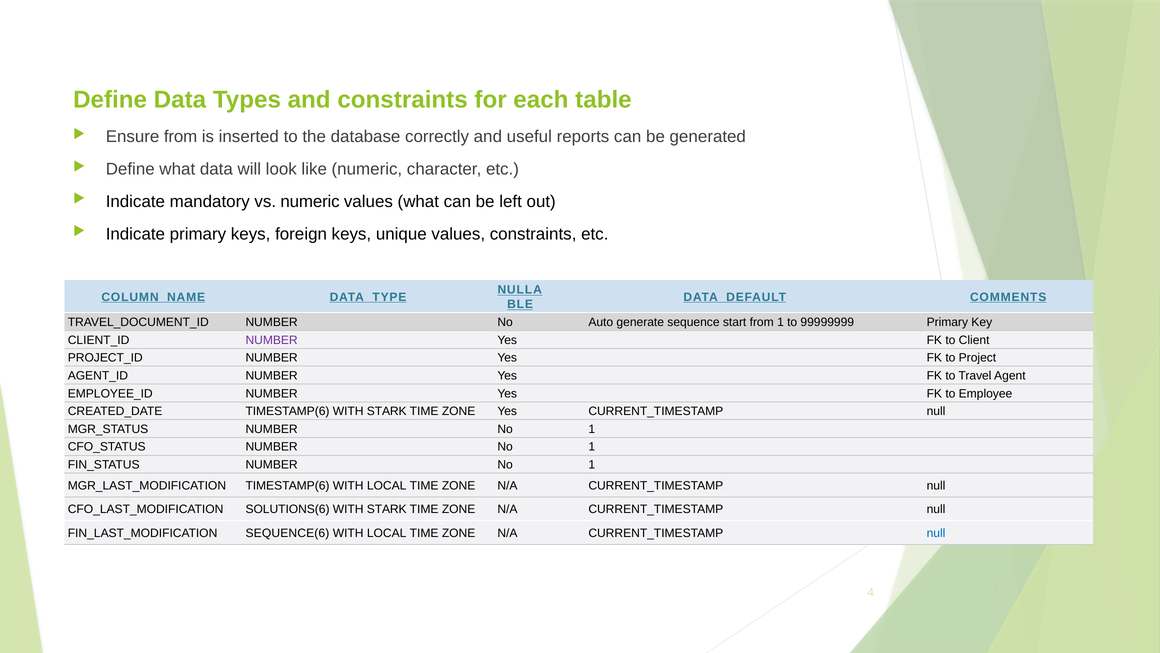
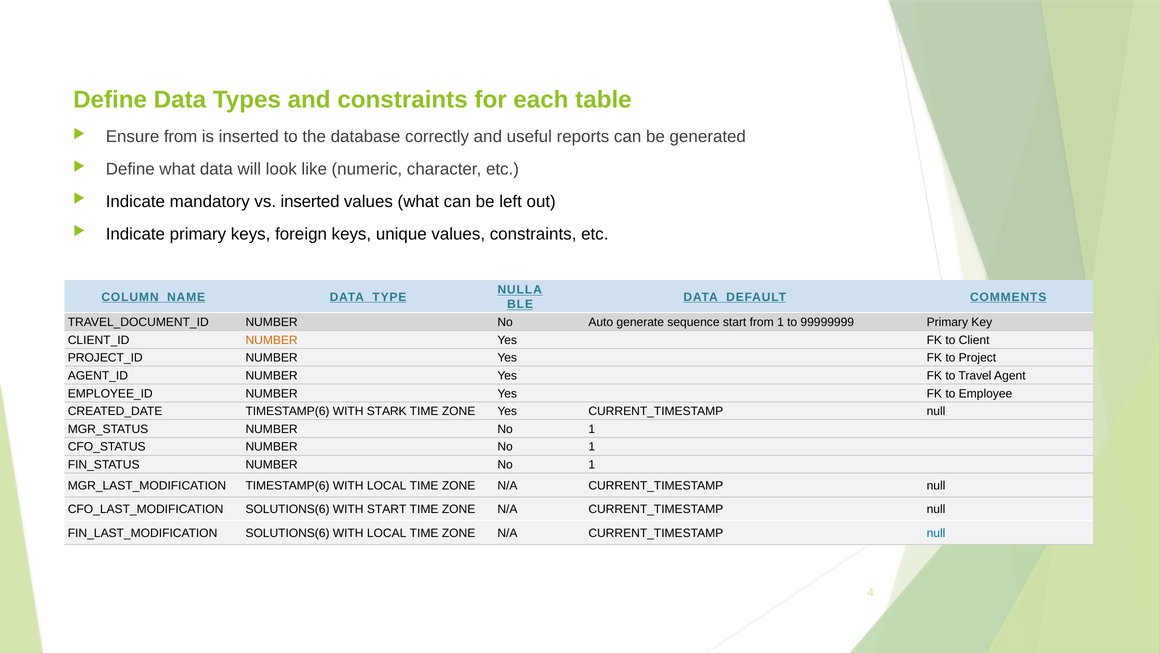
vs numeric: numeric -> inserted
NUMBER at (272, 340) colour: purple -> orange
STARK at (387, 509): STARK -> START
SEQUENCE(6 at (287, 533): SEQUENCE(6 -> SOLUTIONS(6
